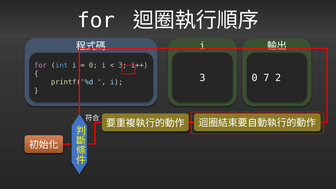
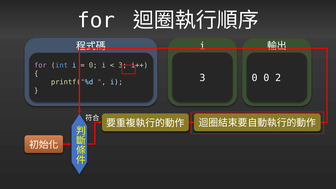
0 7: 7 -> 0
